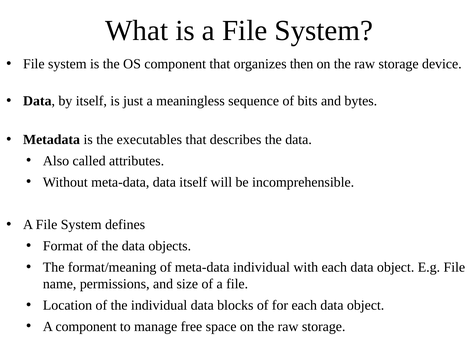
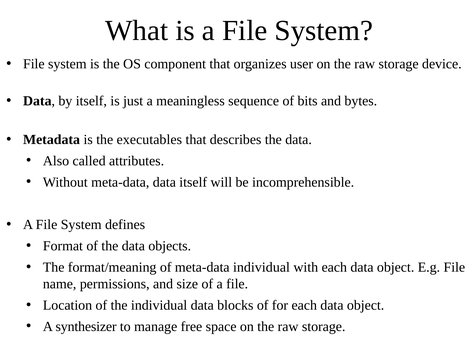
then: then -> user
A component: component -> synthesizer
